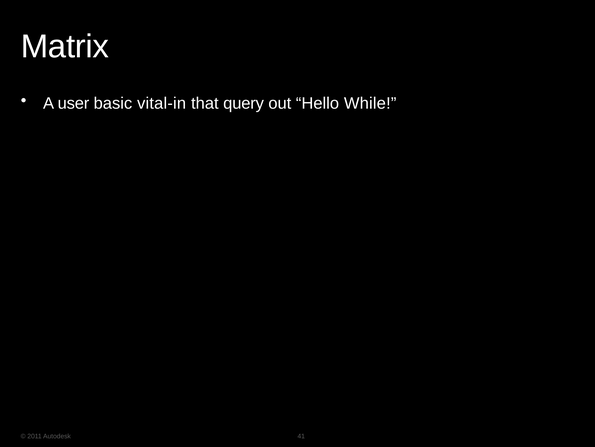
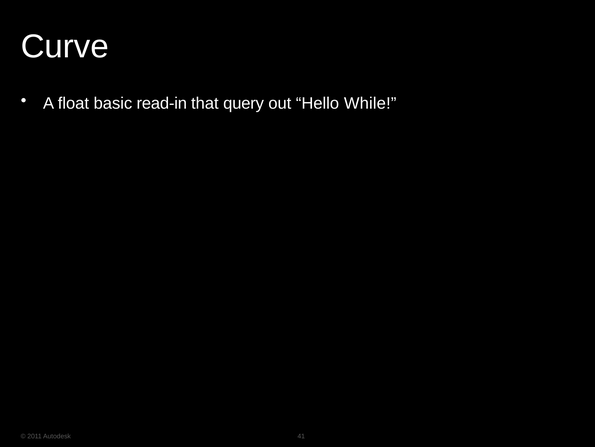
Matrix: Matrix -> Curve
user: user -> float
vital-in: vital-in -> read-in
